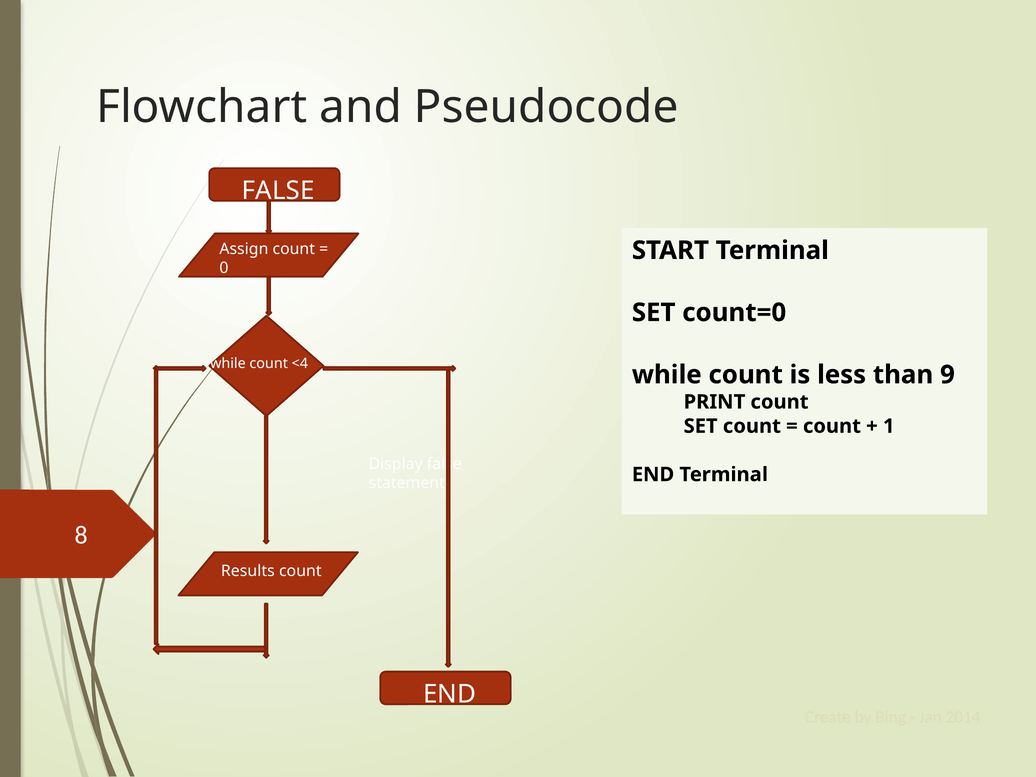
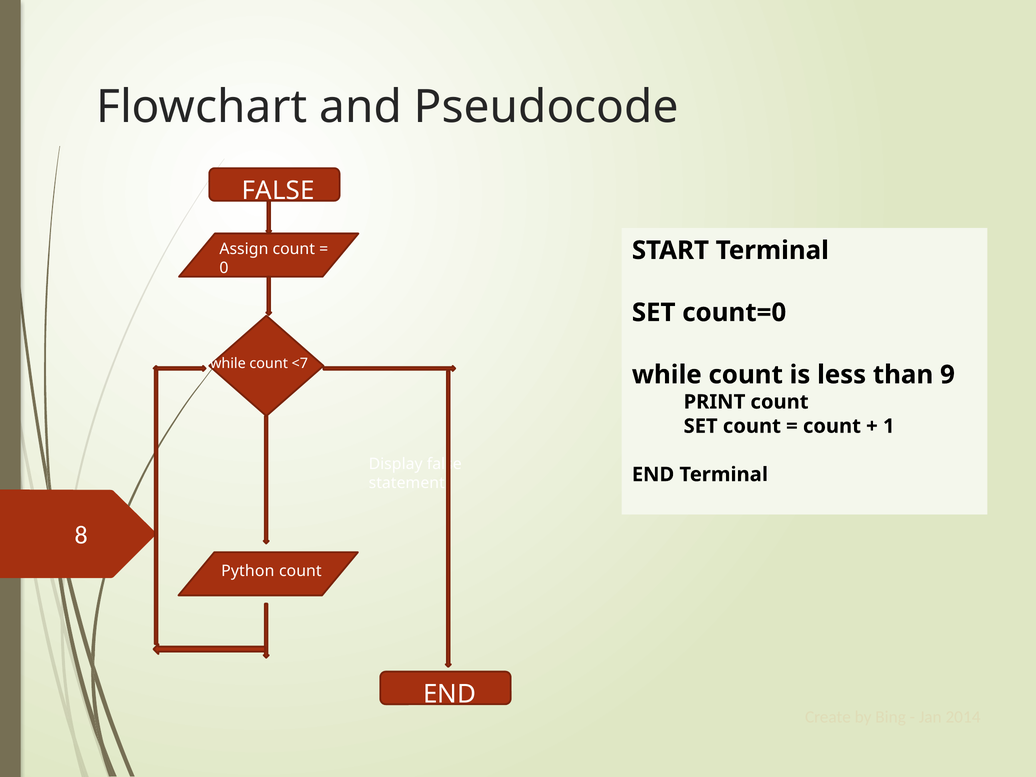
<4: <4 -> <7
Results: Results -> Python
